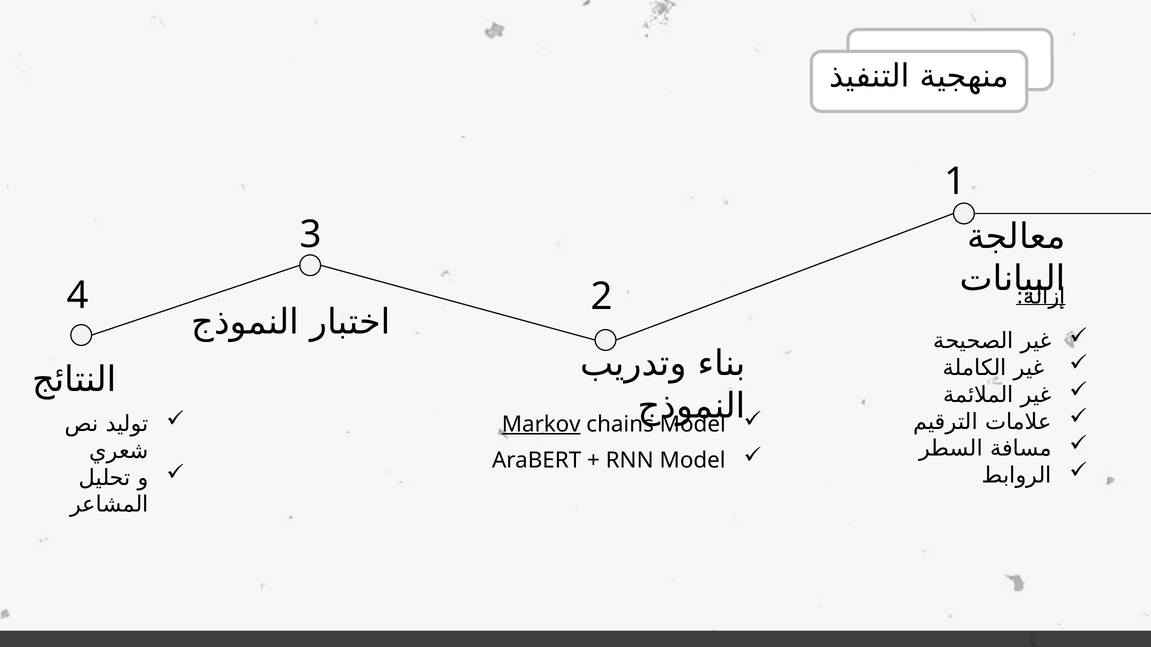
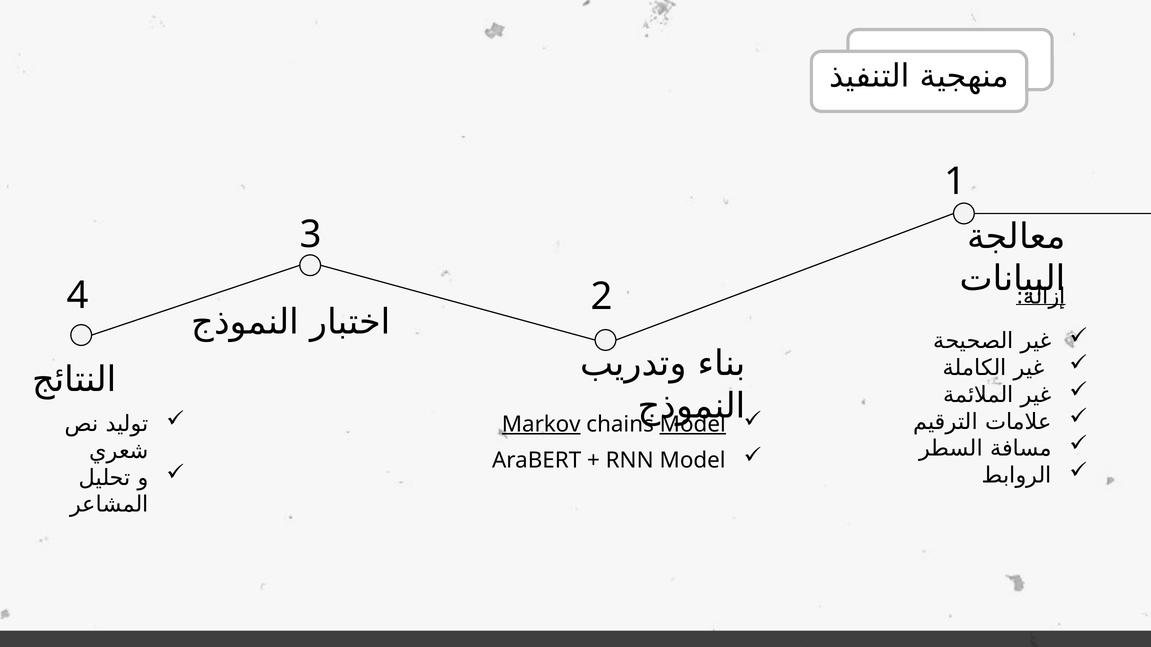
Model at (693, 425) underline: none -> present
